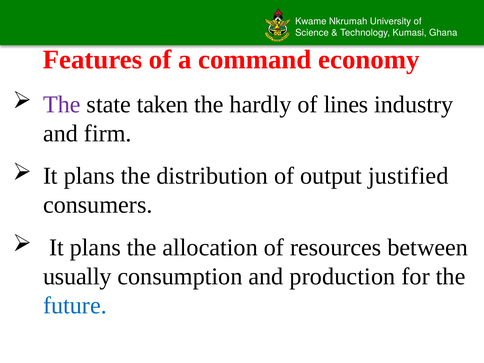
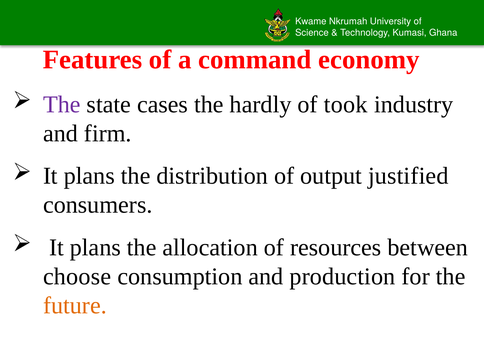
taken: taken -> cases
lines: lines -> took
usually: usually -> choose
future colour: blue -> orange
